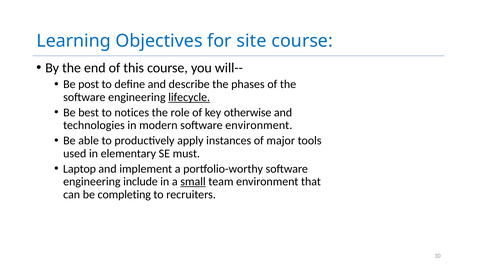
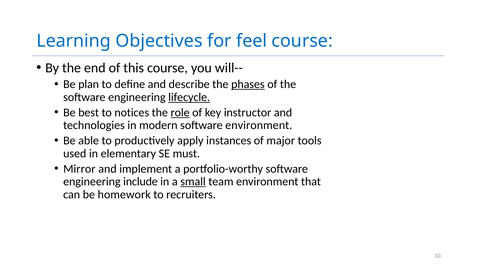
site: site -> feel
post: post -> plan
phases underline: none -> present
role underline: none -> present
otherwise: otherwise -> instructor
Laptop: Laptop -> Mirror
completing: completing -> homework
